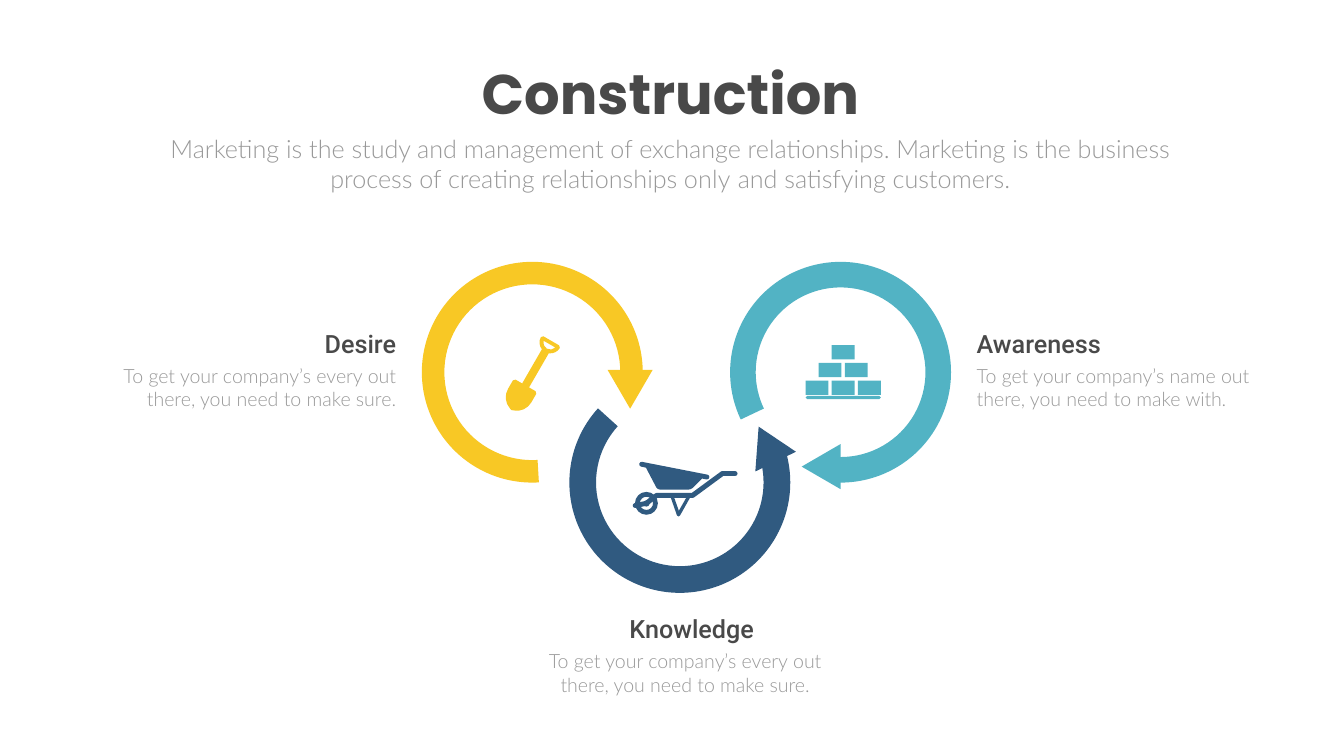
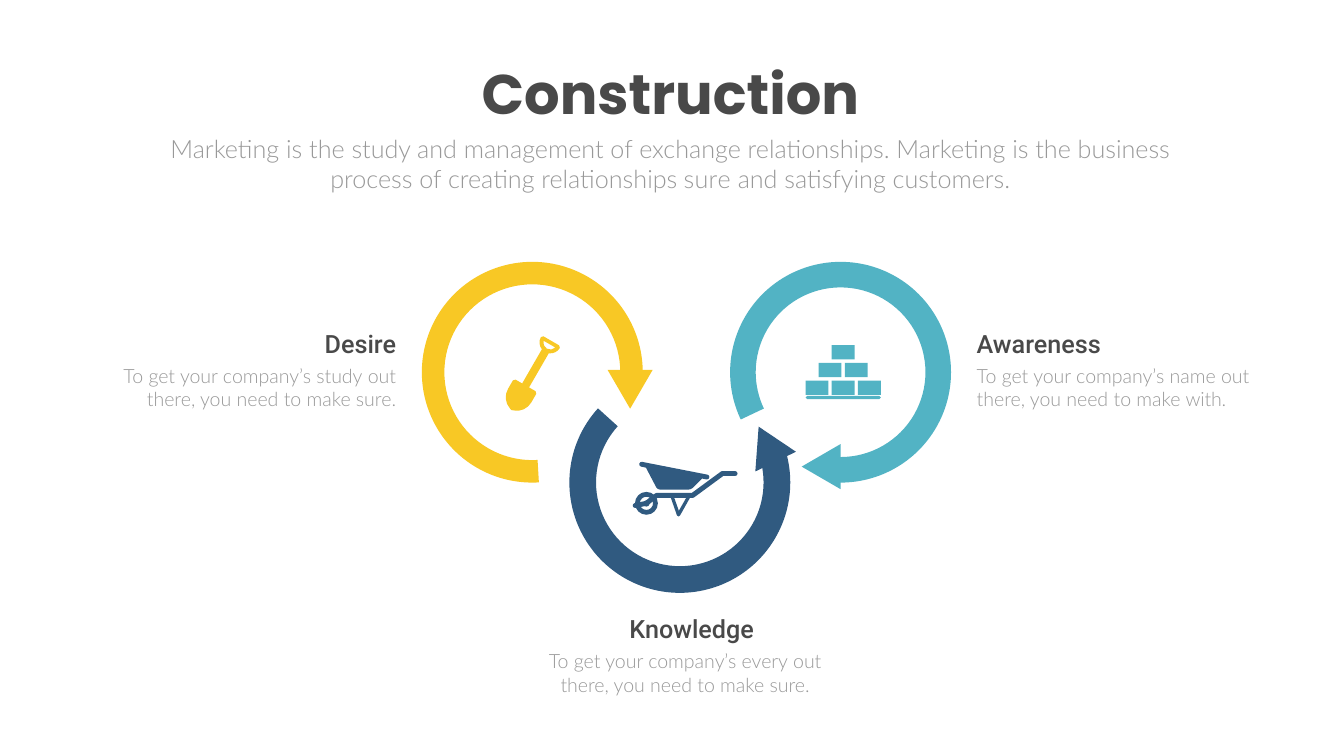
relationships only: only -> sure
every at (339, 377): every -> study
